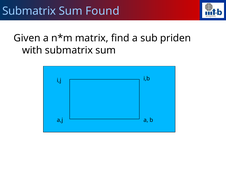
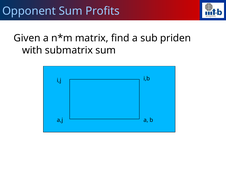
Submatrix at (29, 11): Submatrix -> Opponent
Found: Found -> Profits
